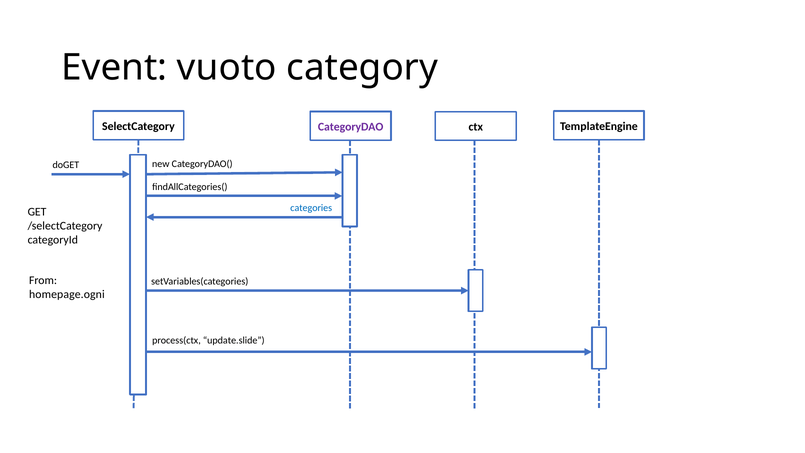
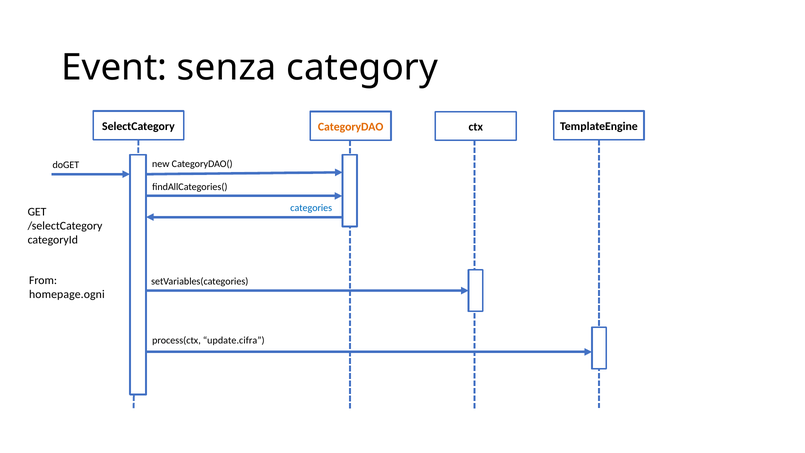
vuoto: vuoto -> senza
CategoryDAO colour: purple -> orange
update.slide: update.slide -> update.cifra
